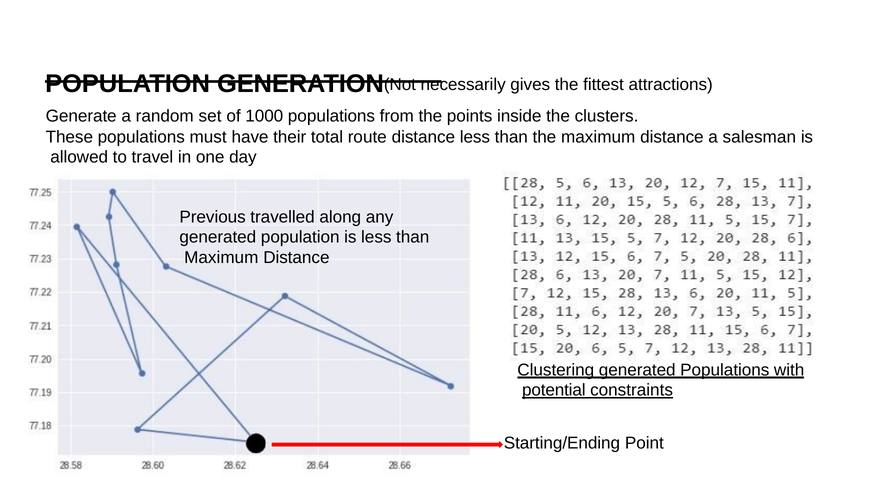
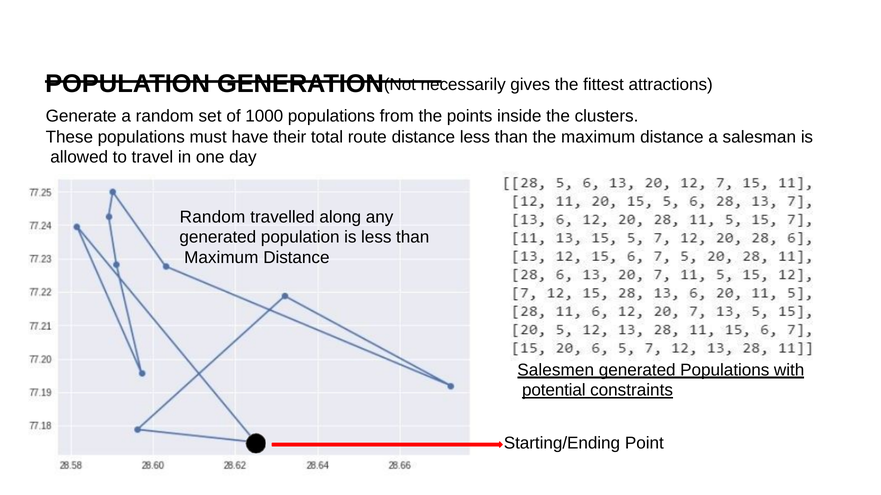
Previous at (213, 217): Previous -> Random
Clustering: Clustering -> Salesmen
